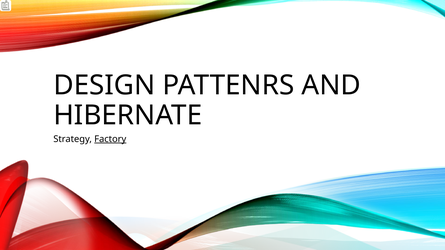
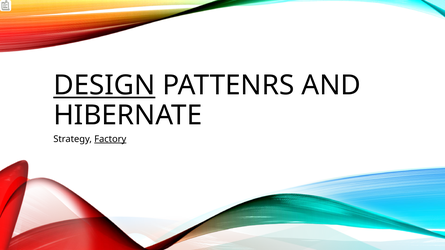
DESIGN underline: none -> present
